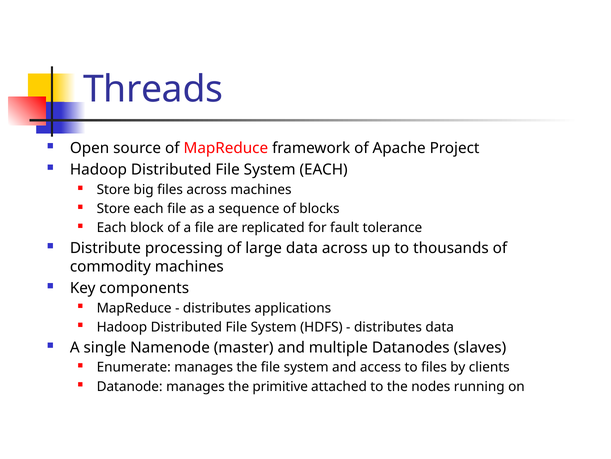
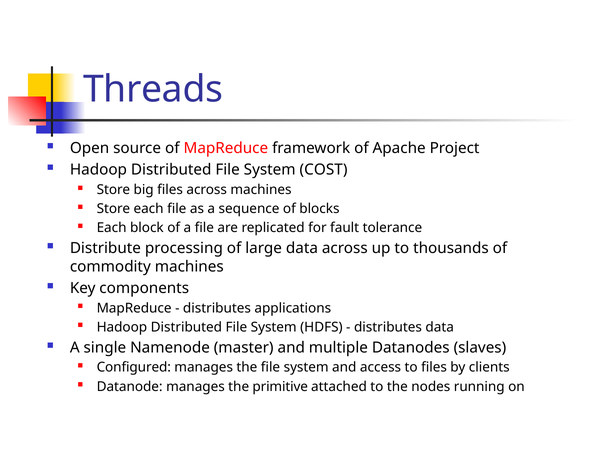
System EACH: EACH -> COST
Enumerate: Enumerate -> Configured
